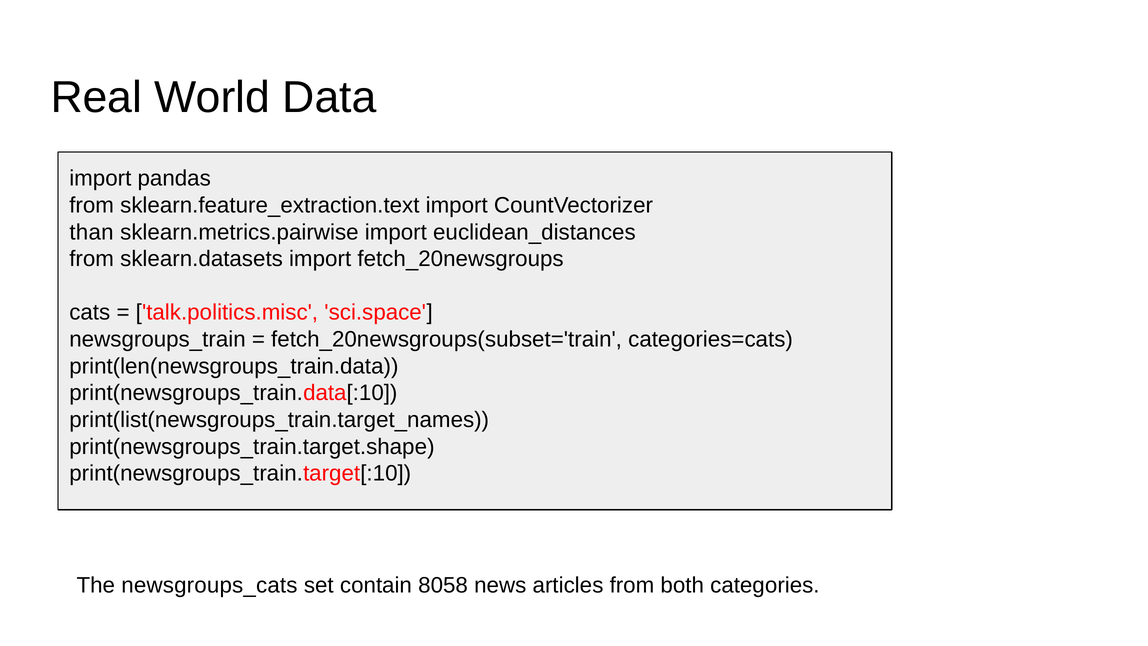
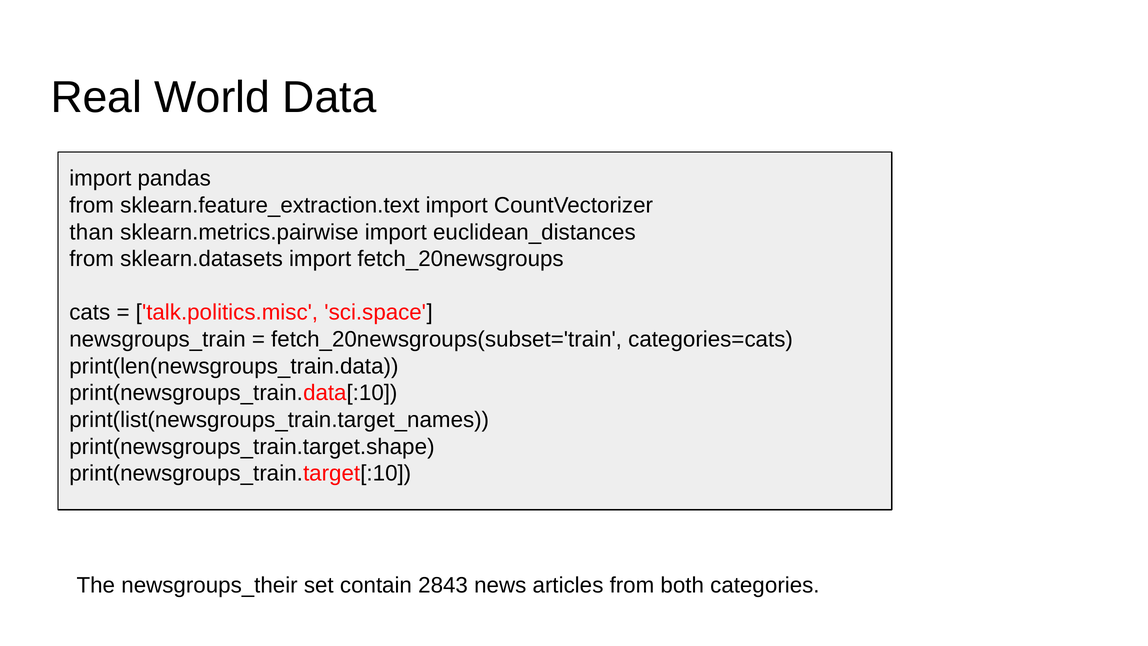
newsgroups_cats: newsgroups_cats -> newsgroups_their
8058: 8058 -> 2843
